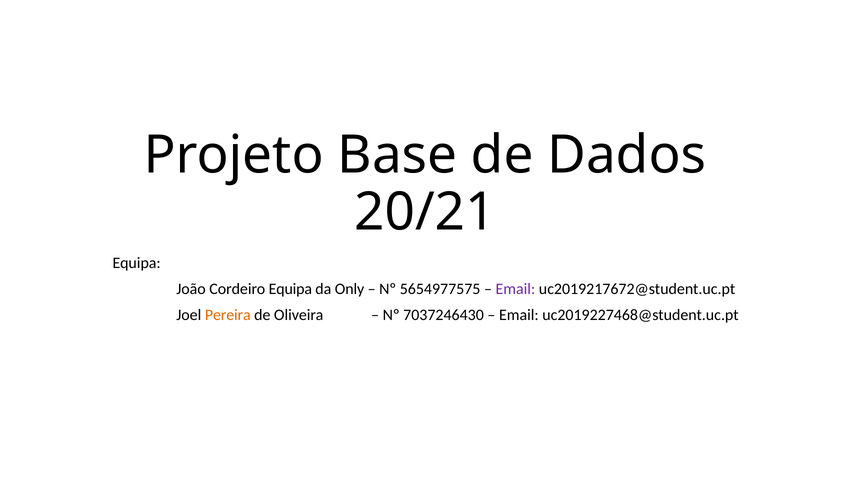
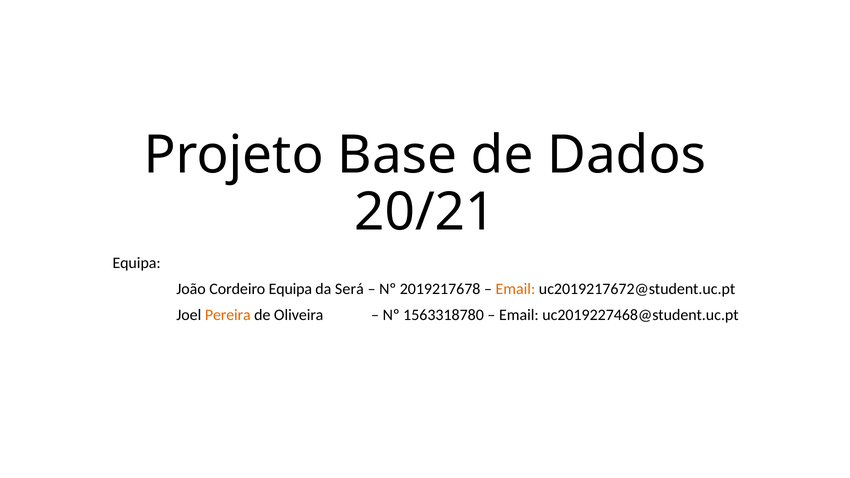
Only: Only -> Será
5654977575: 5654977575 -> 2019217678
Email at (515, 289) colour: purple -> orange
7037246430: 7037246430 -> 1563318780
